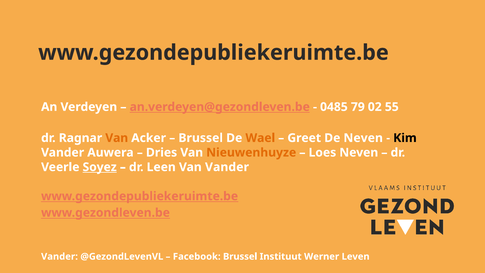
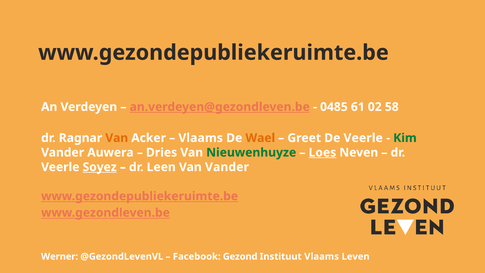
79: 79 -> 61
55: 55 -> 58
Brussel at (201, 138): Brussel -> Vlaams
De Neven: Neven -> Veerle
Kim colour: black -> green
Nieuwenhuyze colour: orange -> green
Loes underline: none -> present
Vander at (59, 256): Vander -> Werner
Facebook Brussel: Brussel -> Gezond
Instituut Werner: Werner -> Vlaams
